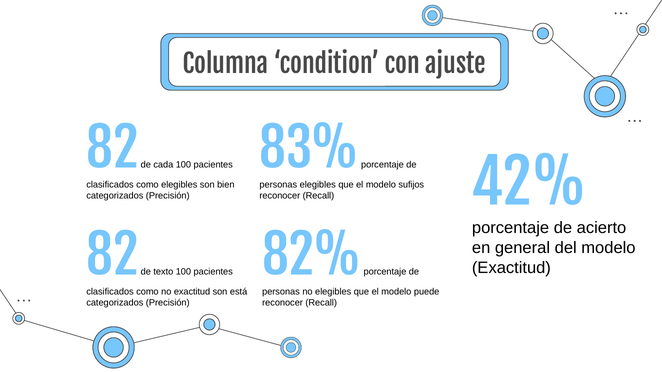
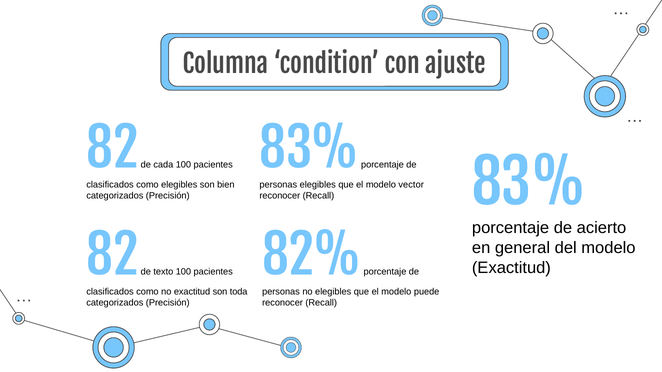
42% at (529, 185): 42% -> 83%
sufijos: sufijos -> vector
está: está -> toda
